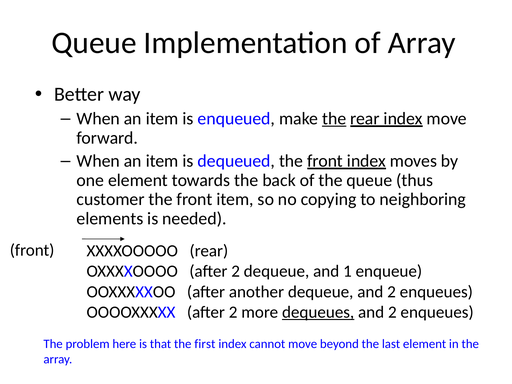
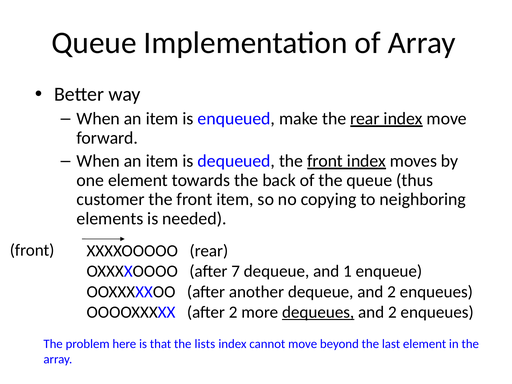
the at (334, 119) underline: present -> none
OXXXXOOOO after 2: 2 -> 7
first: first -> lists
